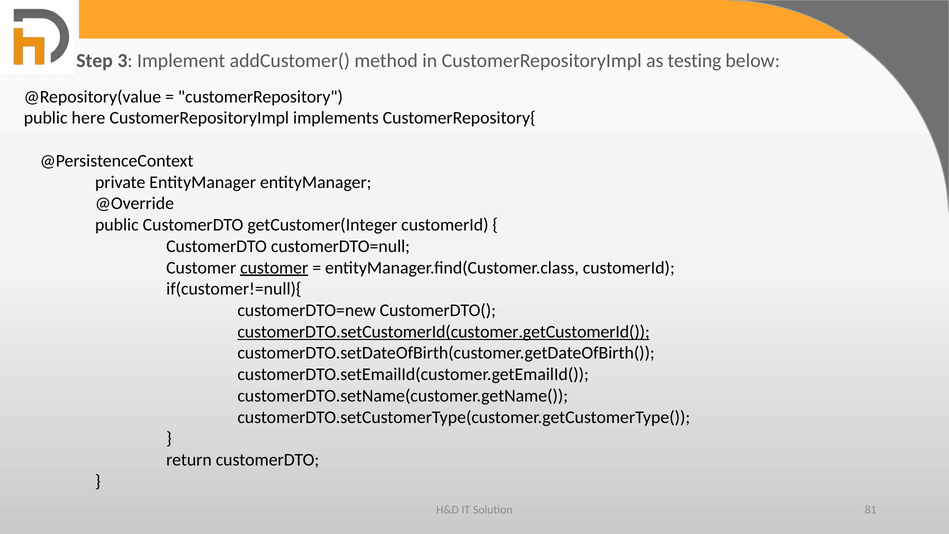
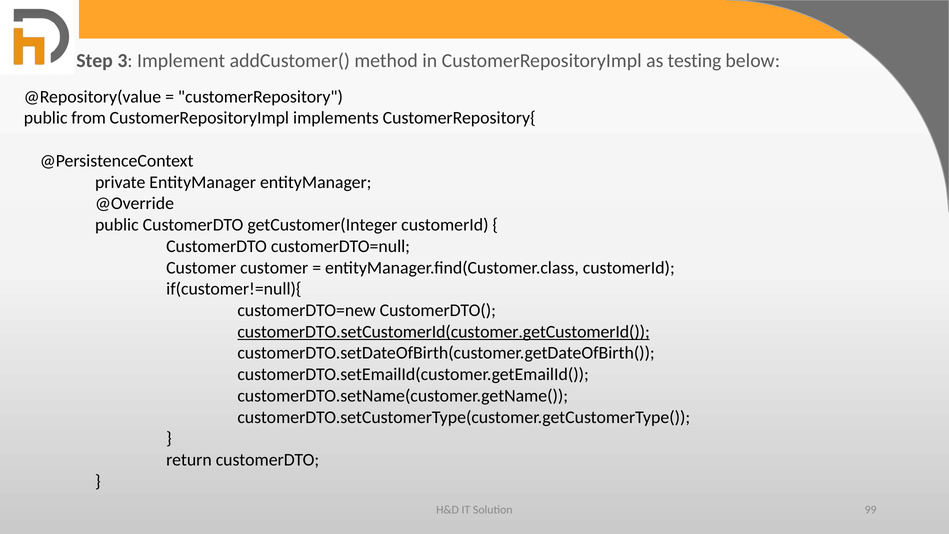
here: here -> from
customer at (274, 268) underline: present -> none
81: 81 -> 99
